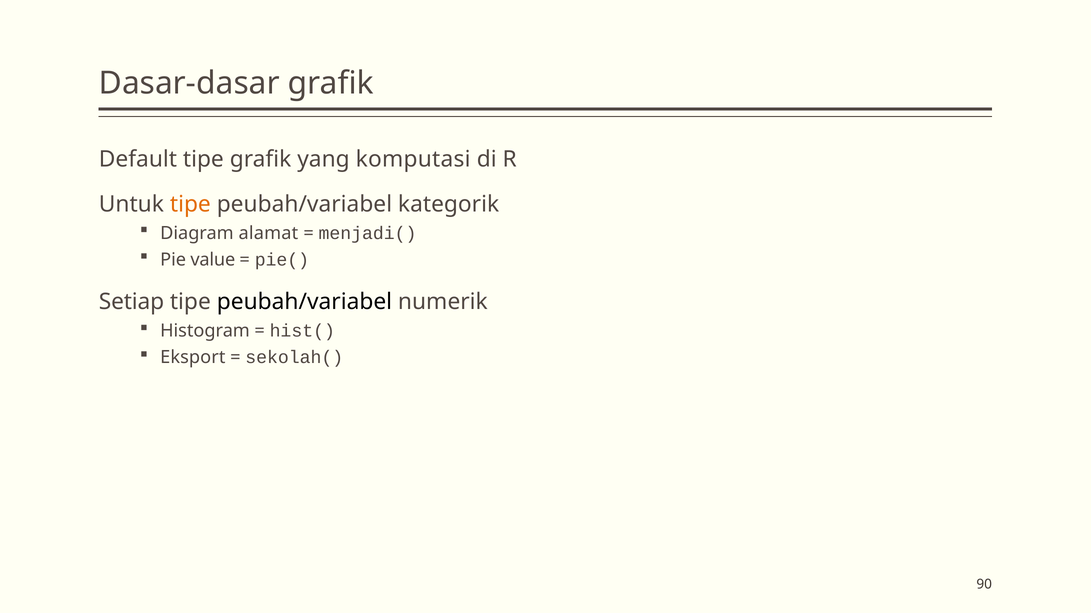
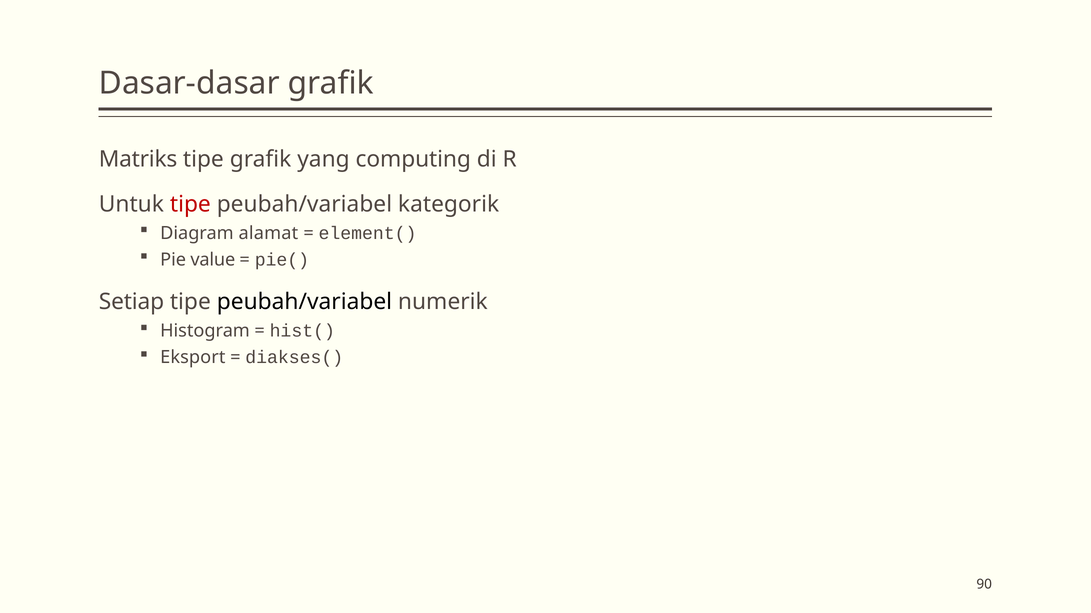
Default: Default -> Matriks
komputasi: komputasi -> computing
tipe at (190, 204) colour: orange -> red
menjadi(: menjadi( -> element(
sekolah(: sekolah( -> diakses(
